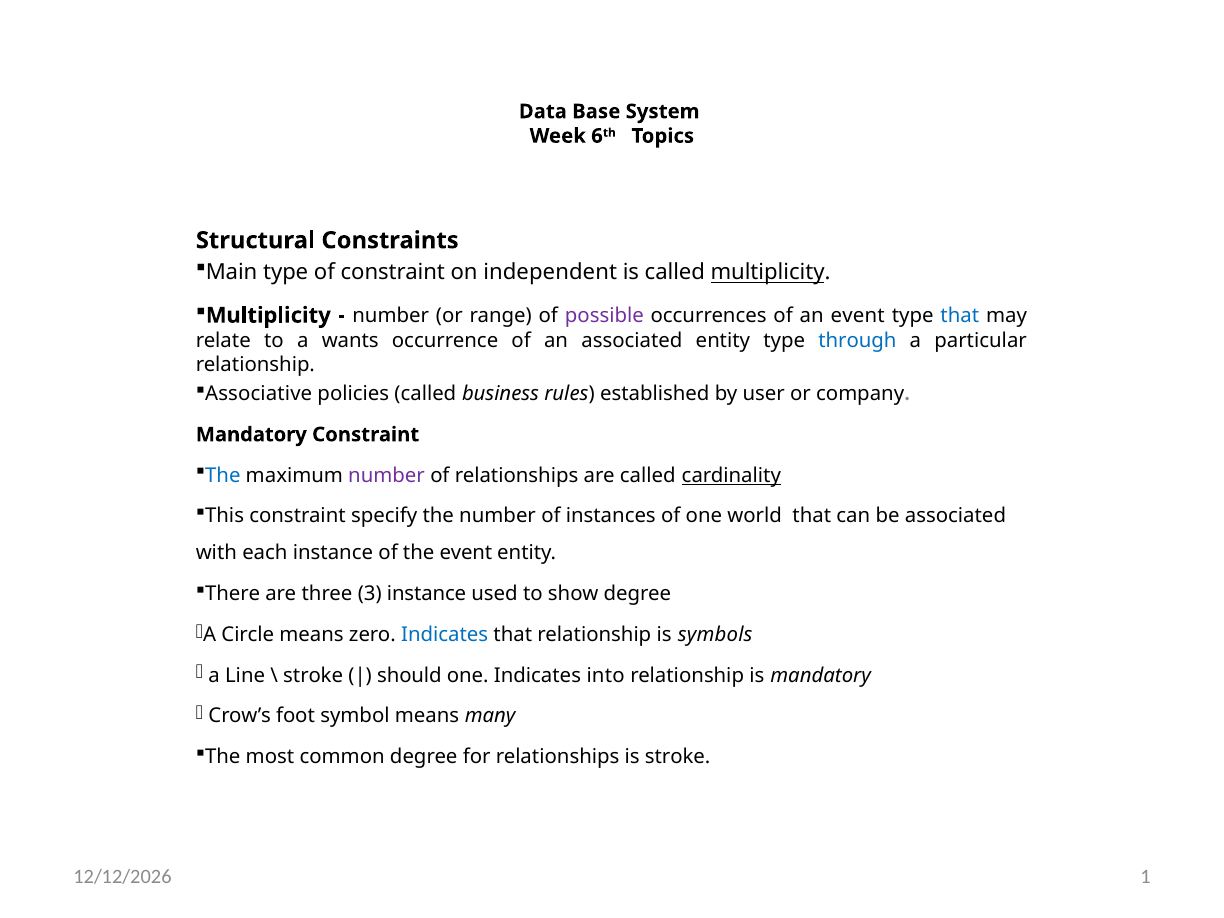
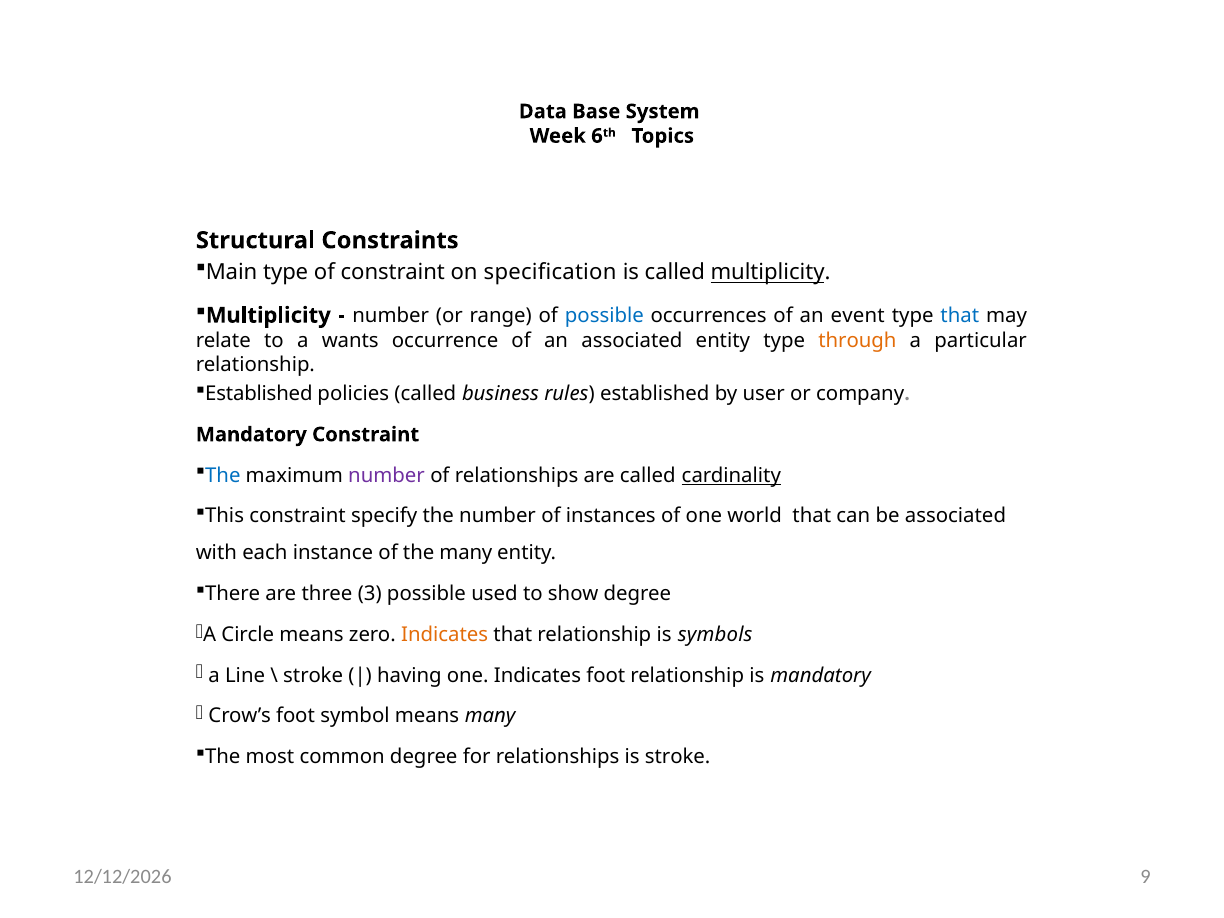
independent: independent -> specification
possible at (604, 316) colour: purple -> blue
through colour: blue -> orange
Associative at (259, 394): Associative -> Established
the event: event -> many
3 instance: instance -> possible
Indicates at (445, 635) colour: blue -> orange
should: should -> having
Indicates into: into -> foot
1: 1 -> 9
